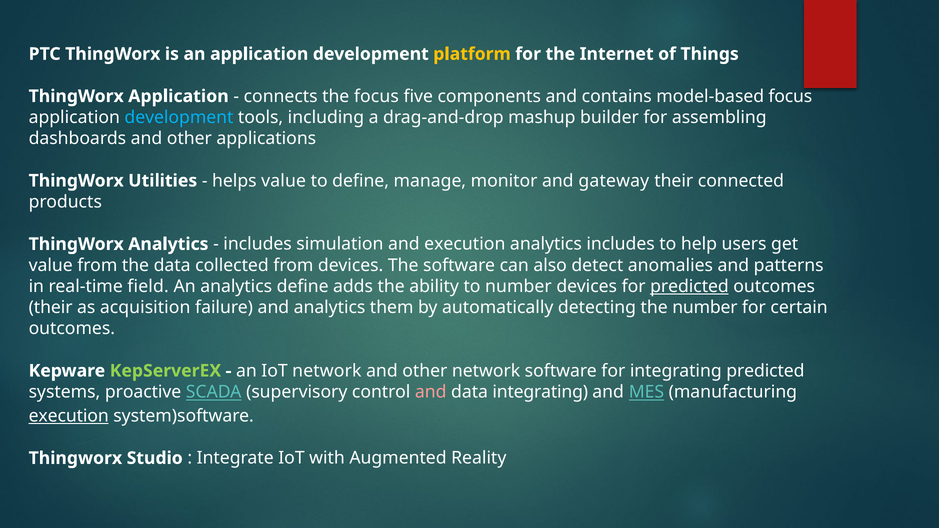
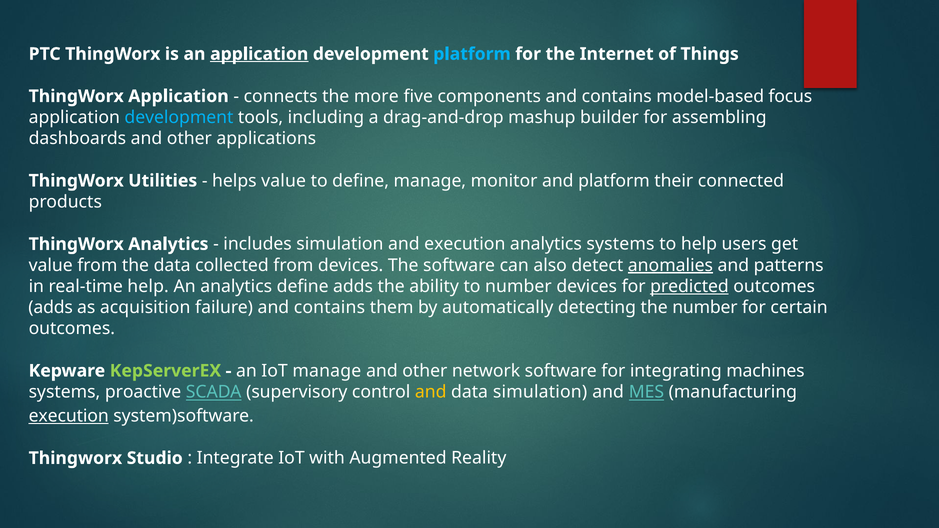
application at (259, 54) underline: none -> present
platform at (472, 54) colour: yellow -> light blue
the focus: focus -> more
and gateway: gateway -> platform
analytics includes: includes -> systems
anomalies underline: none -> present
real-time field: field -> help
their at (51, 308): their -> adds
failure and analytics: analytics -> contains
IoT network: network -> manage
integrating predicted: predicted -> machines
and at (431, 392) colour: pink -> yellow
data integrating: integrating -> simulation
